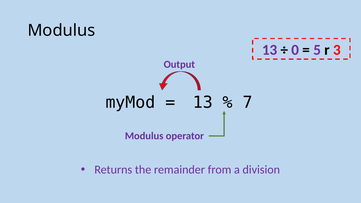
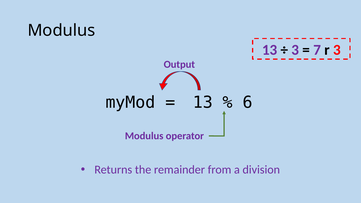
0 at (295, 50): 0 -> 3
5: 5 -> 7
7: 7 -> 6
